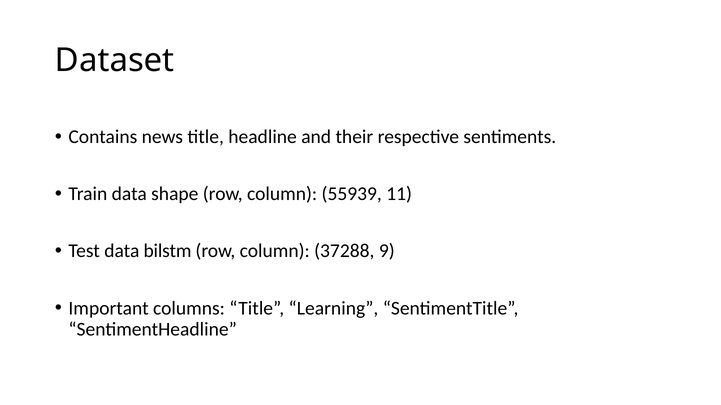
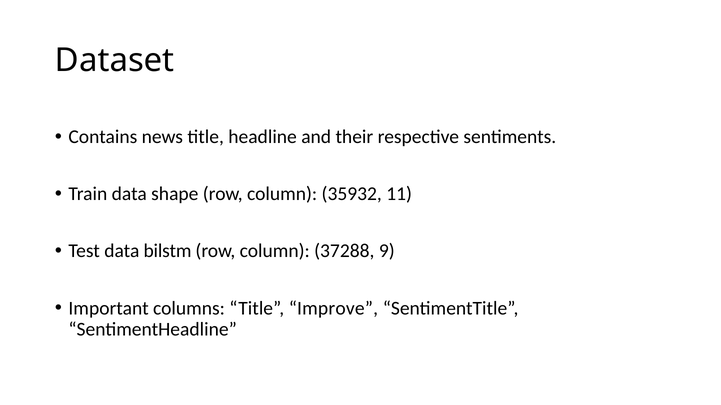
55939: 55939 -> 35932
Learning: Learning -> Improve
